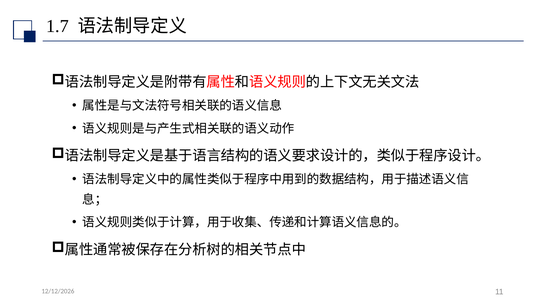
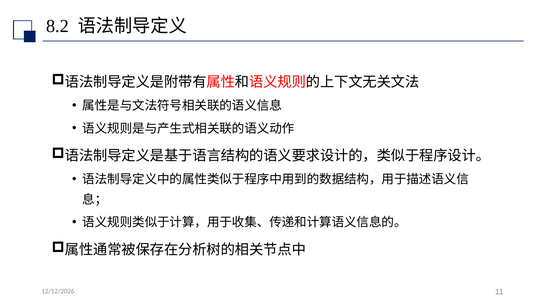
1.7: 1.7 -> 8.2
